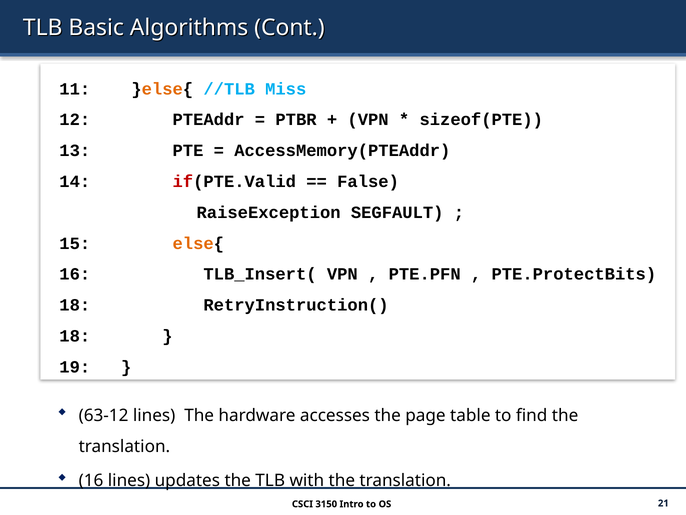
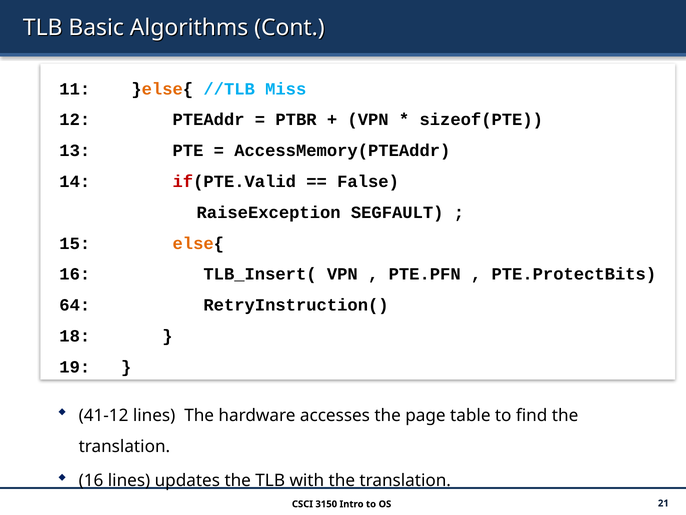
18 at (75, 305): 18 -> 64
63-12: 63-12 -> 41-12
